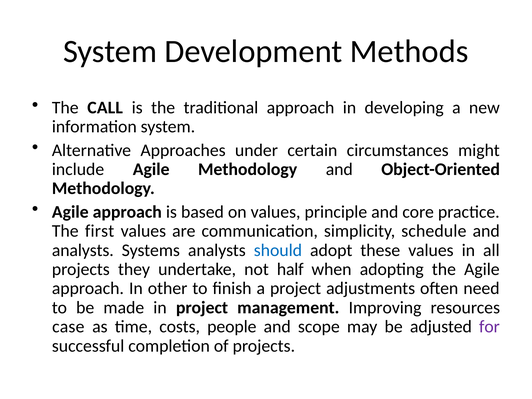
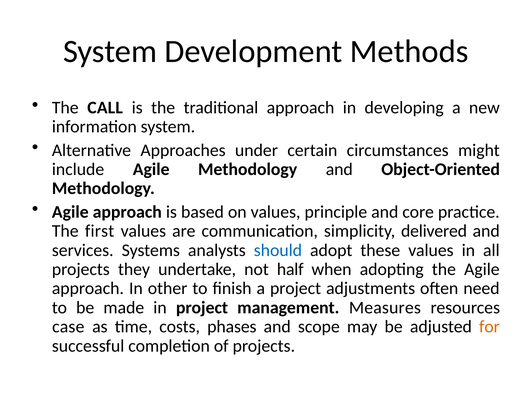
schedule: schedule -> delivered
analysts at (83, 250): analysts -> services
Improving: Improving -> Measures
people: people -> phases
for colour: purple -> orange
